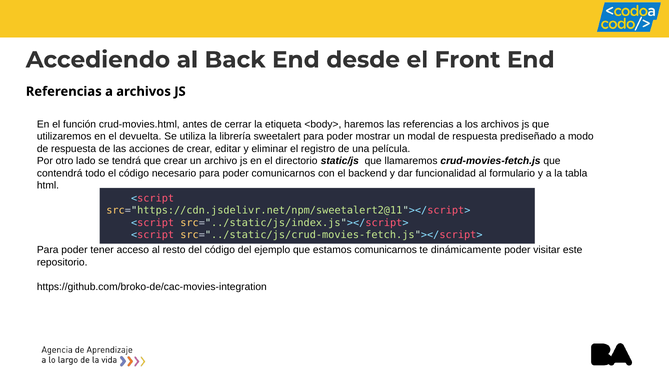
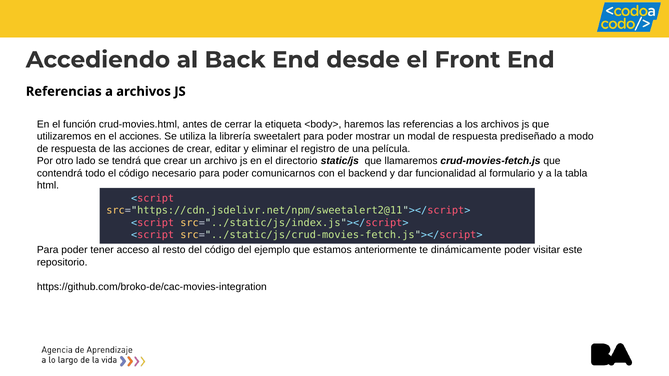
el devuelta: devuelta -> acciones
estamos comunicarnos: comunicarnos -> anteriormente
